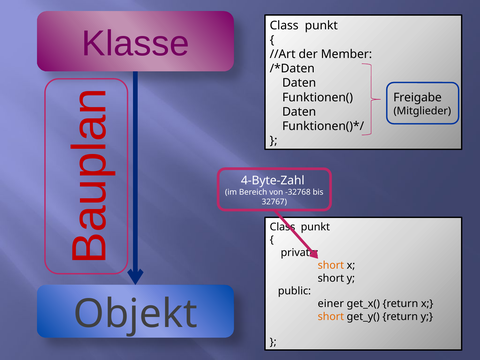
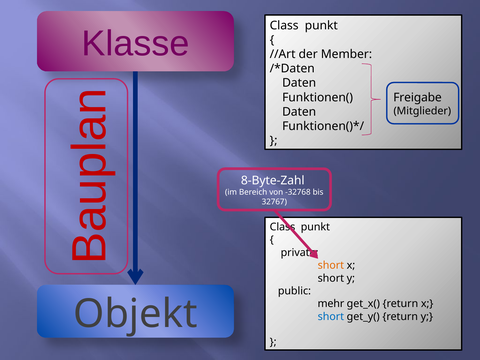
4-Byte-Zahl: 4-Byte-Zahl -> 8-Byte-Zahl
einer: einer -> mehr
short at (331, 317) colour: orange -> blue
